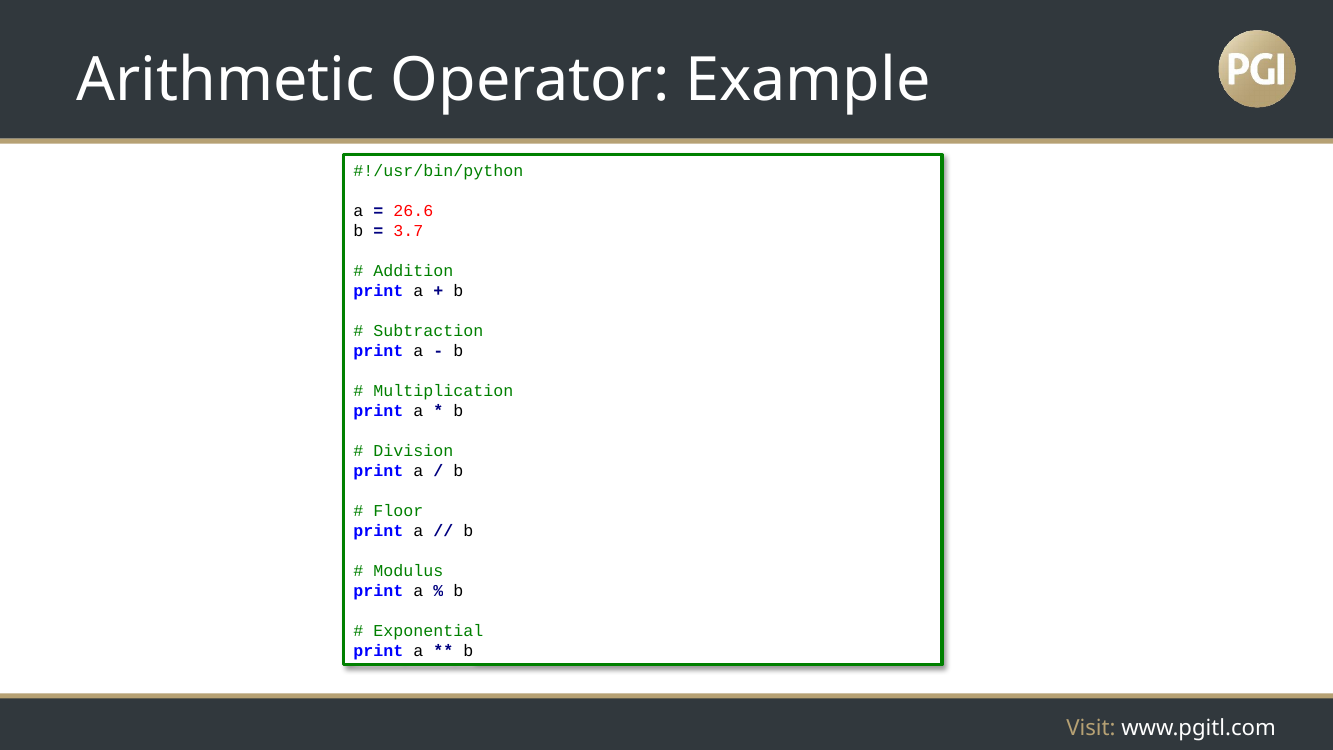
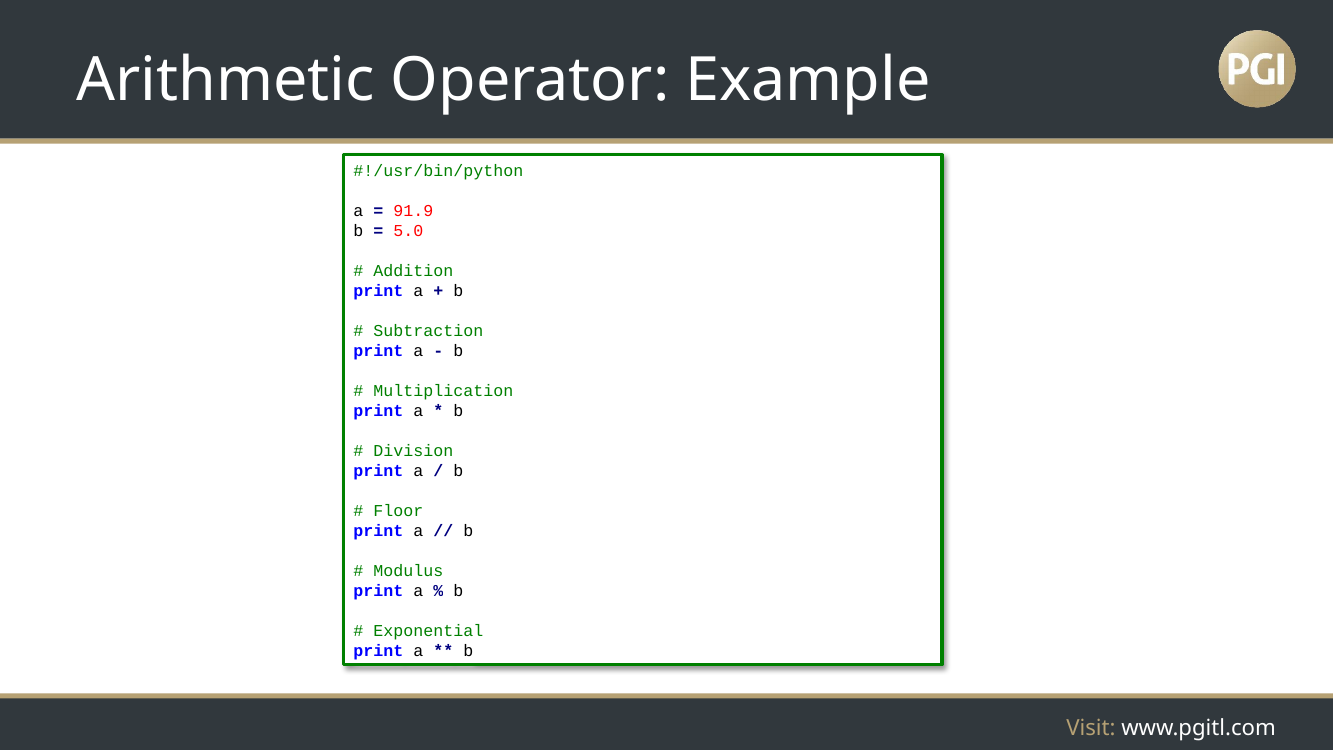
26.6: 26.6 -> 91.9
3.7: 3.7 -> 5.0
